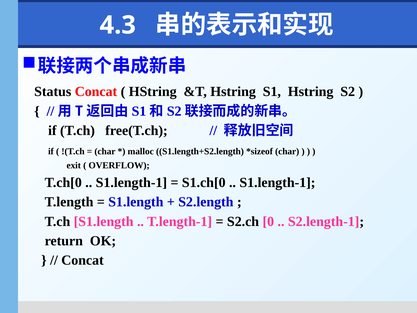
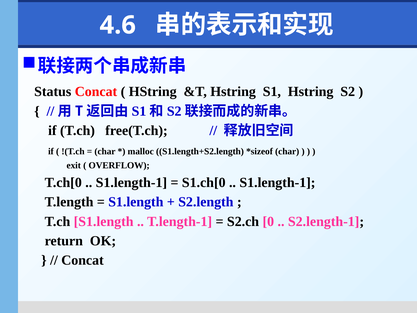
4.3: 4.3 -> 4.6
